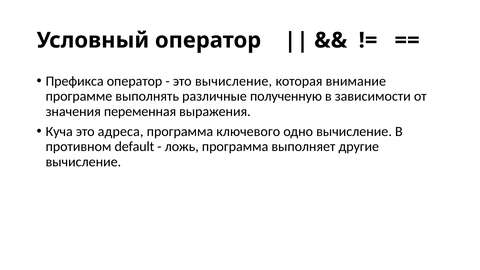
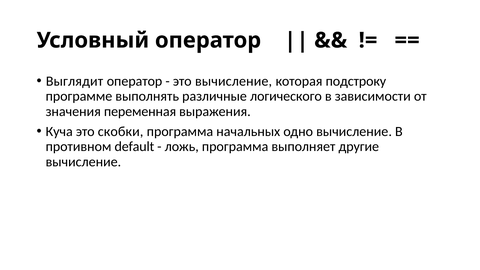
Префикса: Префикса -> Выглядит
внимание: внимание -> подстроку
полученную: полученную -> логического
адреса: адреса -> скобки
ключевого: ключевого -> начальных
